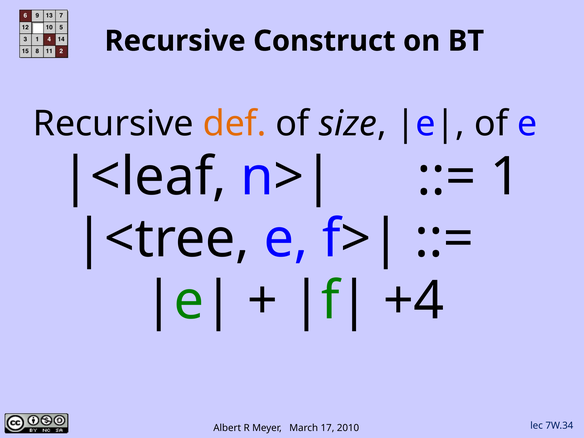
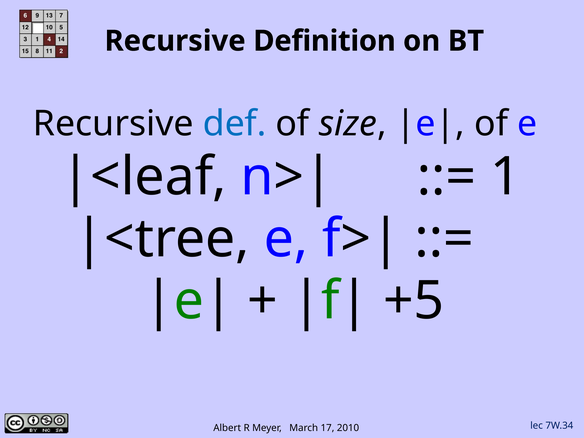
Construct: Construct -> Definition
def colour: orange -> blue
+4: +4 -> +5
